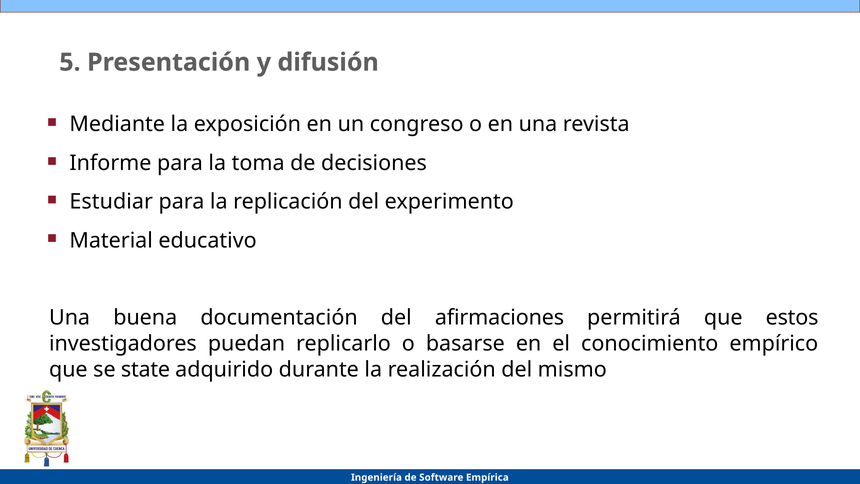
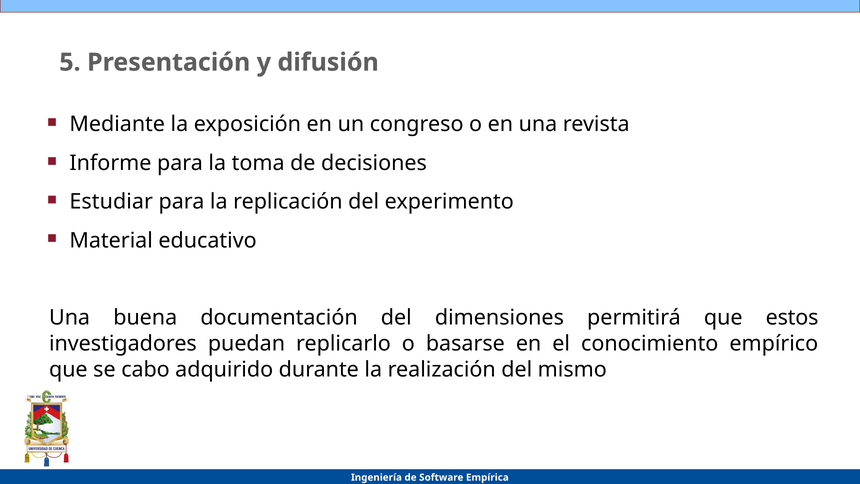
afirmaciones: afirmaciones -> dimensiones
state: state -> cabo
